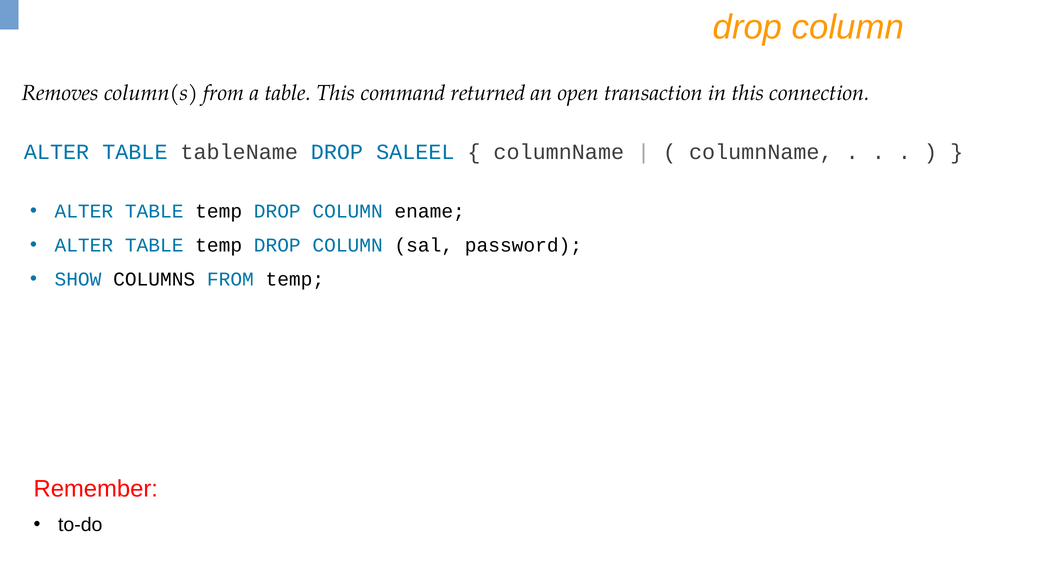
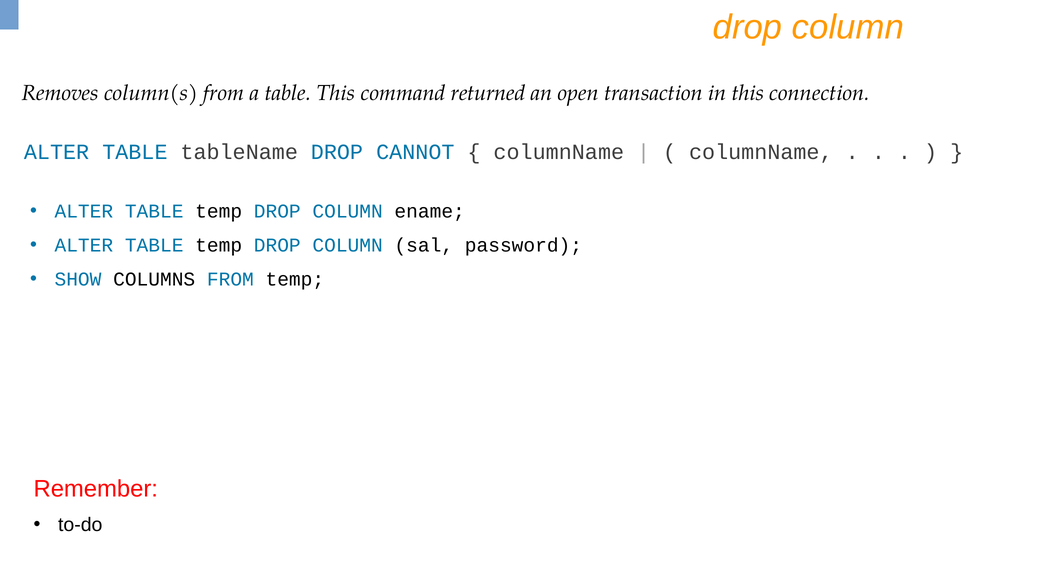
SALEEL: SALEEL -> CANNOT
